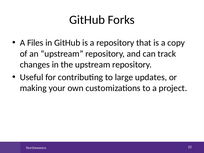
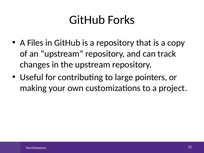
updates: updates -> pointers
